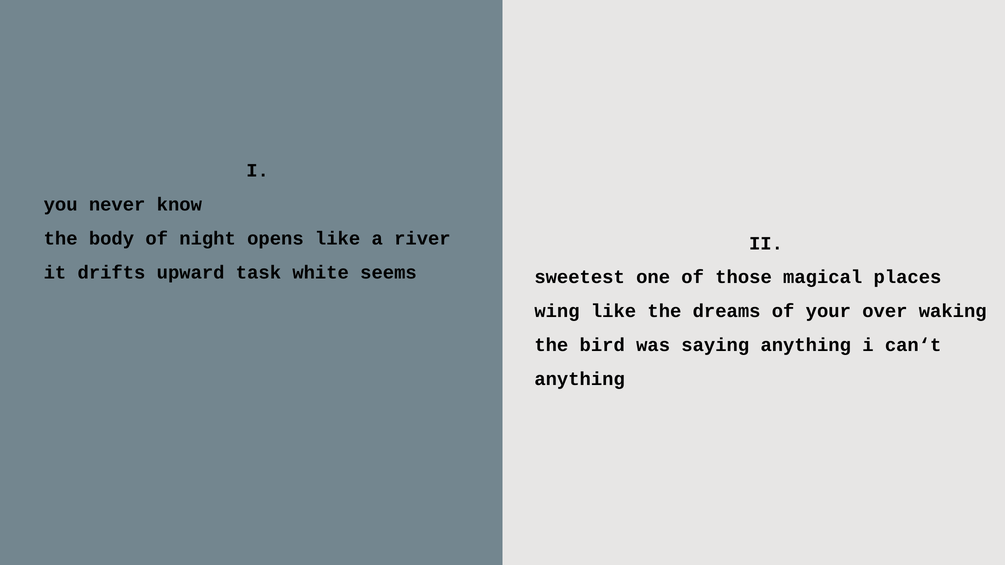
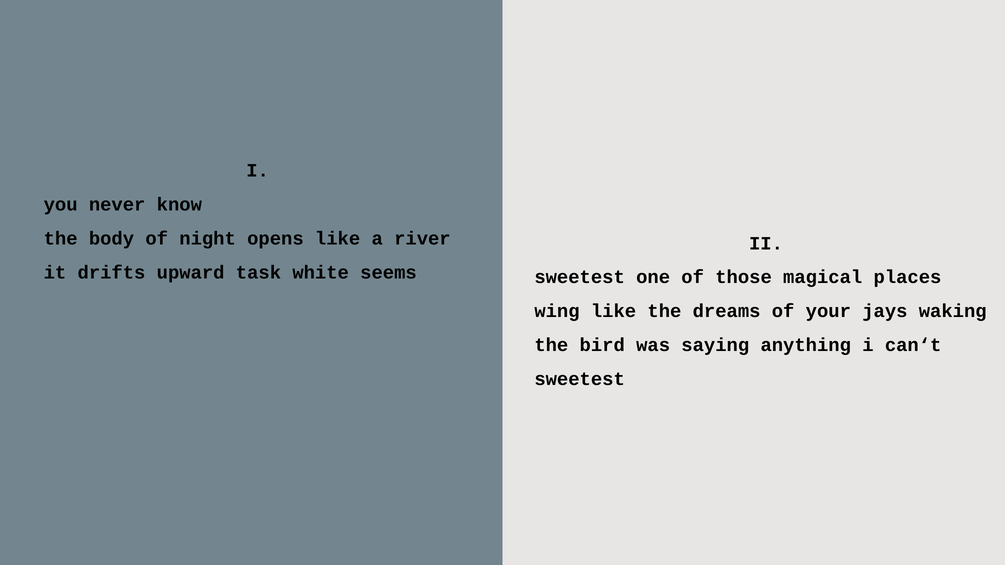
over: over -> jays
anything at (580, 379): anything -> sweetest
